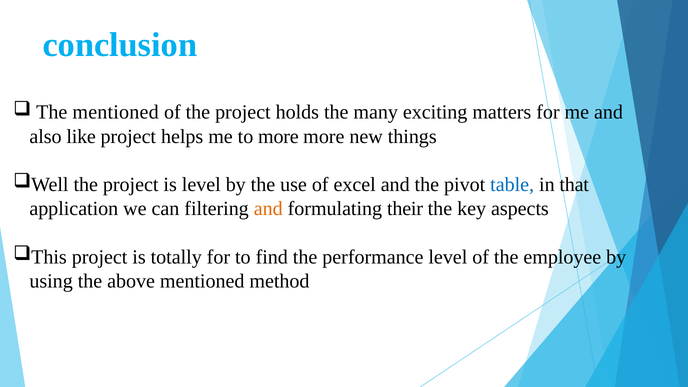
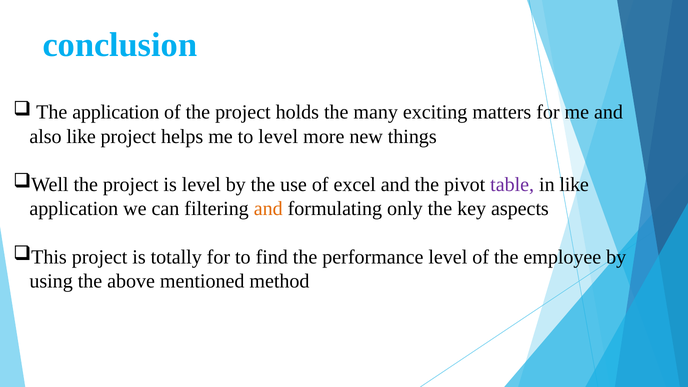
The mentioned: mentioned -> application
to more: more -> level
table colour: blue -> purple
in that: that -> like
their: their -> only
